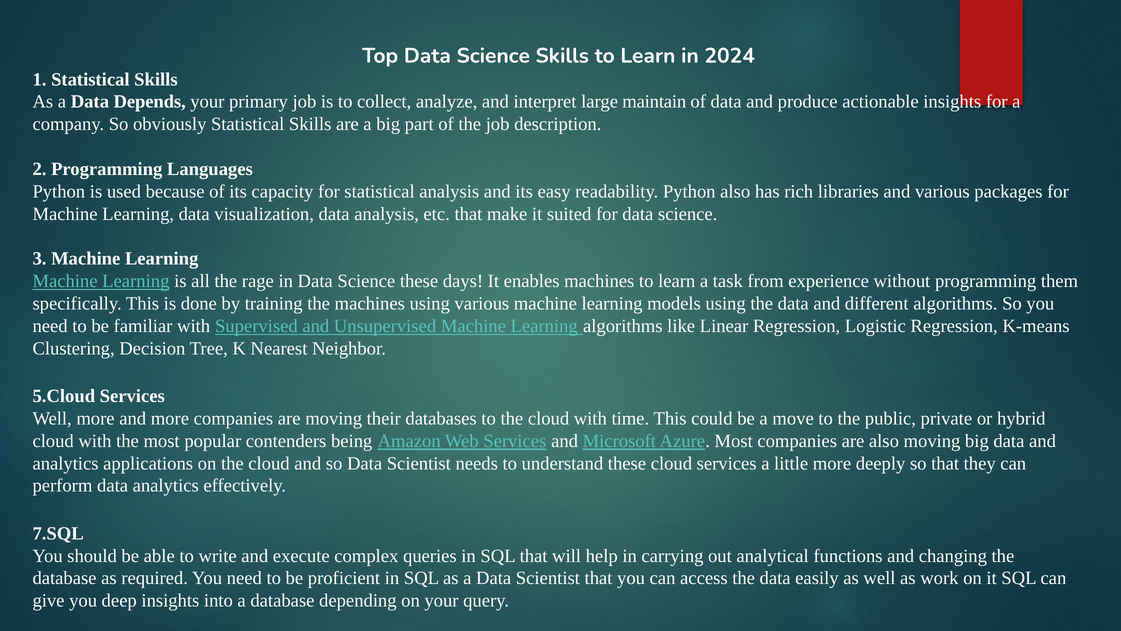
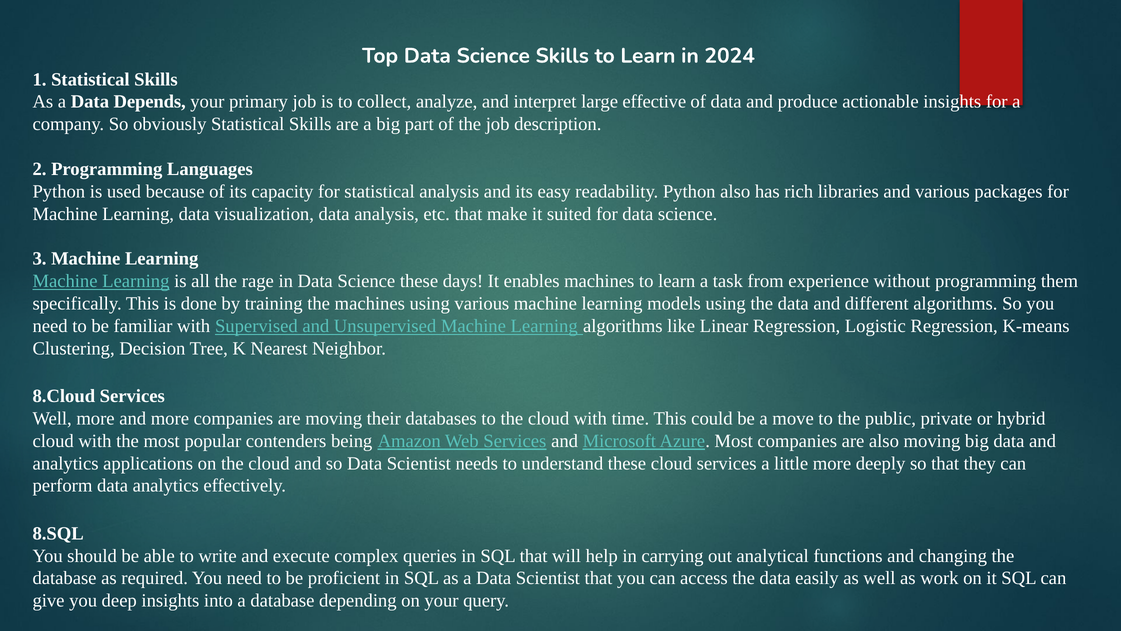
maintain: maintain -> effective
5.Cloud: 5.Cloud -> 8.Cloud
7.SQL: 7.SQL -> 8.SQL
